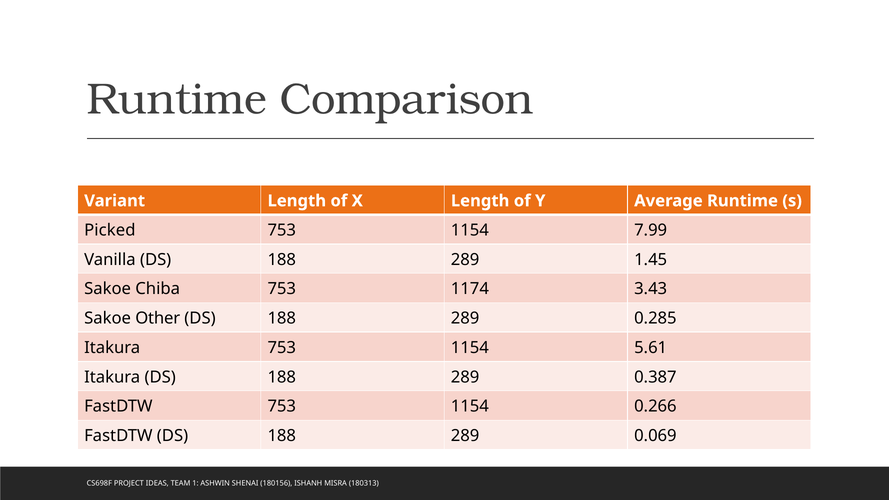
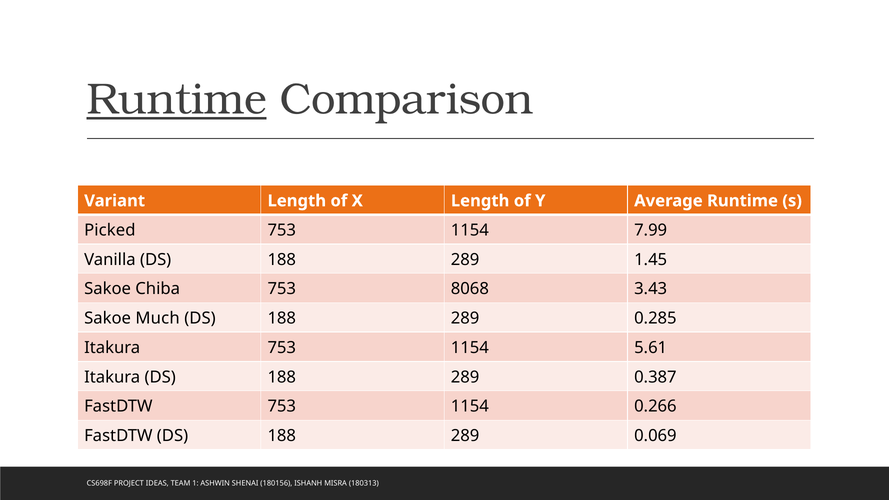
Runtime at (177, 100) underline: none -> present
1174: 1174 -> 8068
Other: Other -> Much
